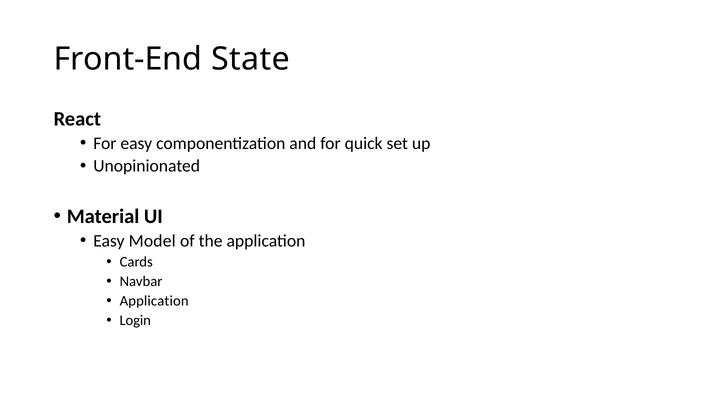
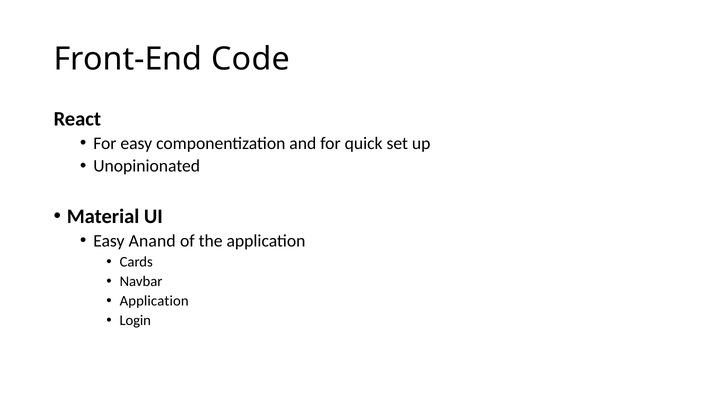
State: State -> Code
Model: Model -> Anand
